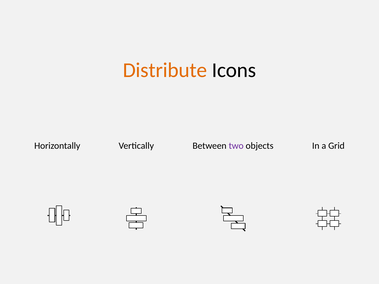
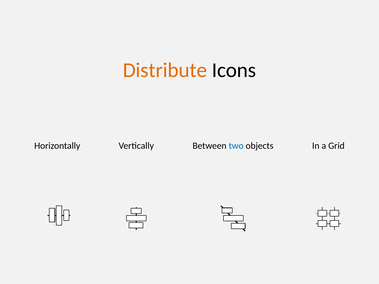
two colour: purple -> blue
